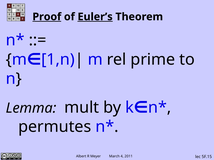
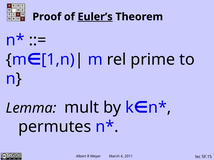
Proof underline: present -> none
